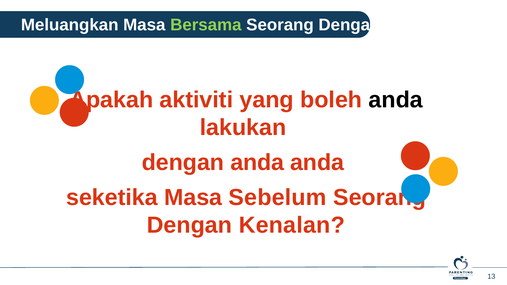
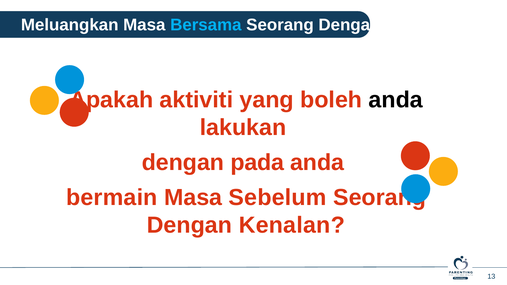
Bersama at (206, 25) colour: light green -> light blue
dengan anda: anda -> pada
seketika: seketika -> bermain
